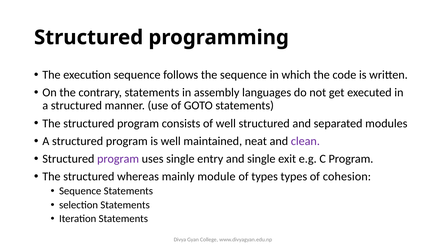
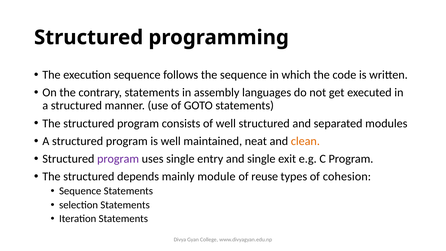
clean colour: purple -> orange
whereas: whereas -> depends
of types: types -> reuse
